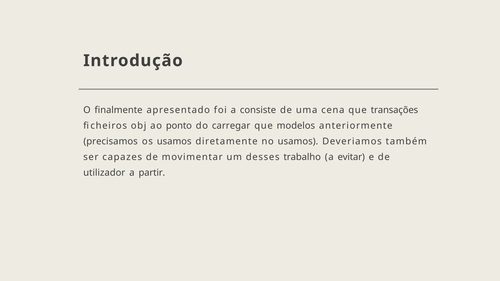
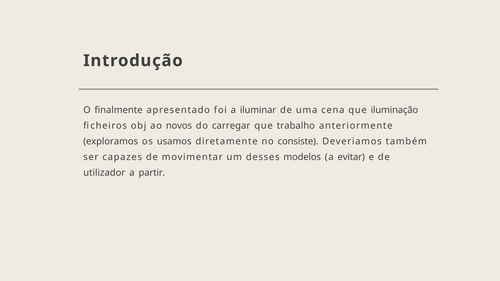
consiste: consiste -> iluminar
transações: transações -> iluminação
ponto: ponto -> novos
modelos: modelos -> trabalho
precisamos: precisamos -> exploramos
no usamos: usamos -> consiste
trabalho: trabalho -> modelos
